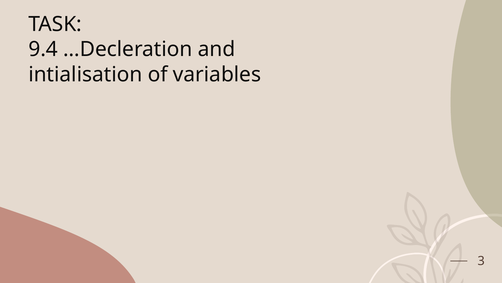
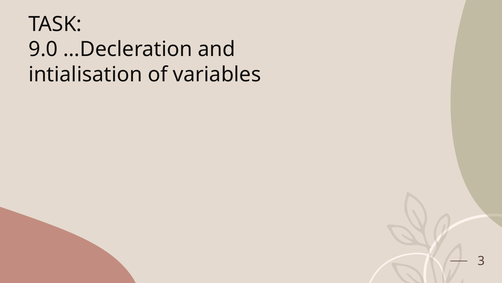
9.4: 9.4 -> 9.0
